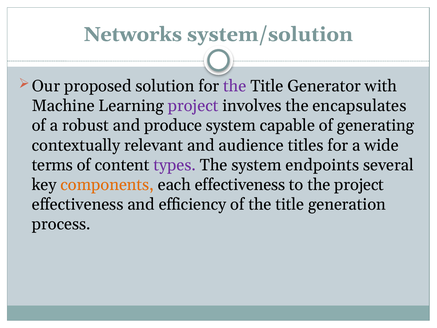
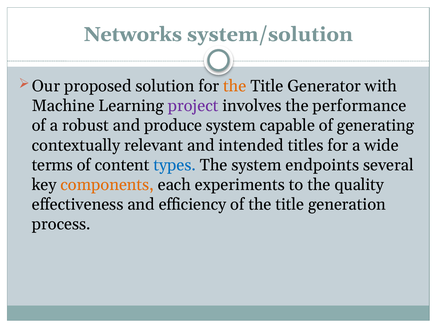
the at (235, 86) colour: purple -> orange
encapsulates: encapsulates -> performance
audience: audience -> intended
types colour: purple -> blue
each effectiveness: effectiveness -> experiments
the project: project -> quality
